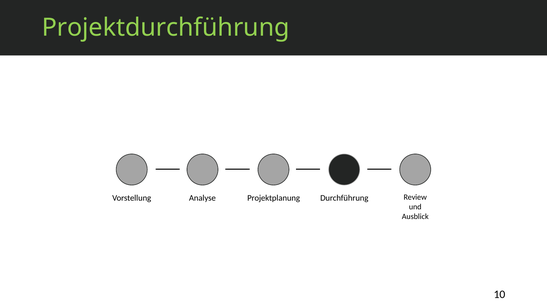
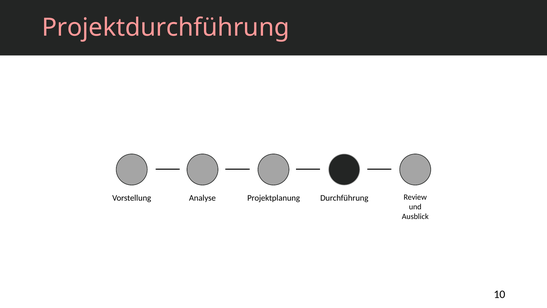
Projektdurchführung colour: light green -> pink
